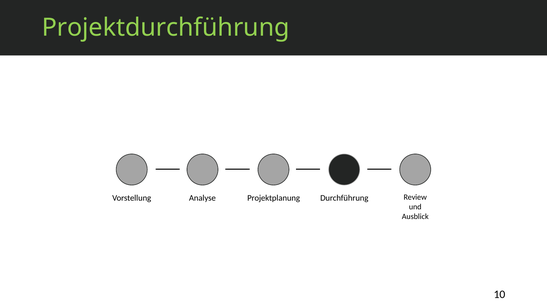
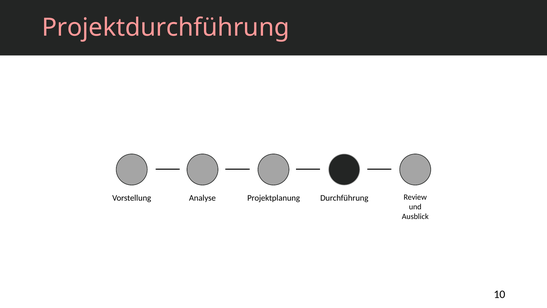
Projektdurchführung colour: light green -> pink
